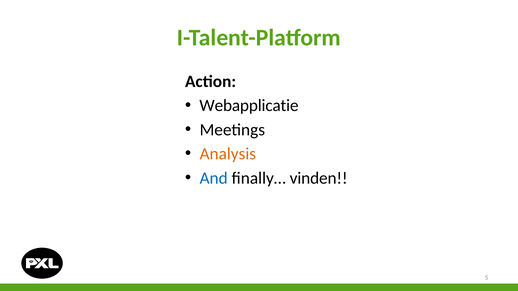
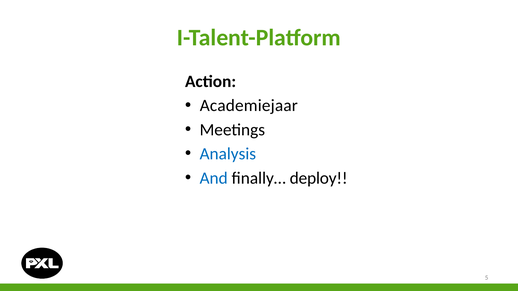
Webapplicatie: Webapplicatie -> Academiejaar
Analysis colour: orange -> blue
vinden: vinden -> deploy
